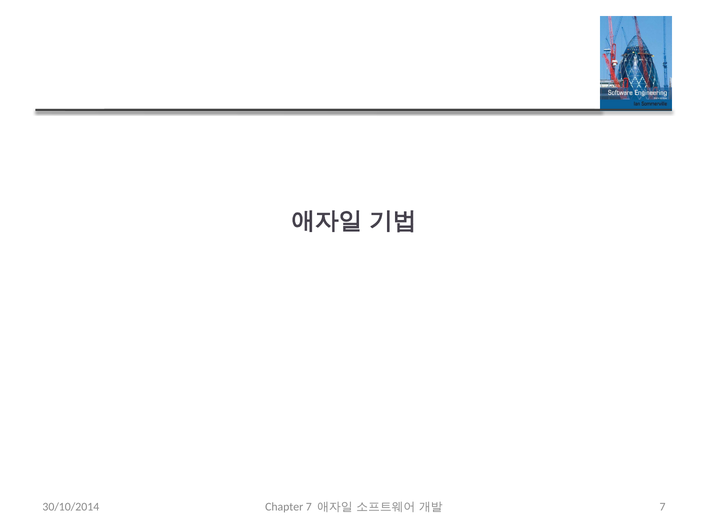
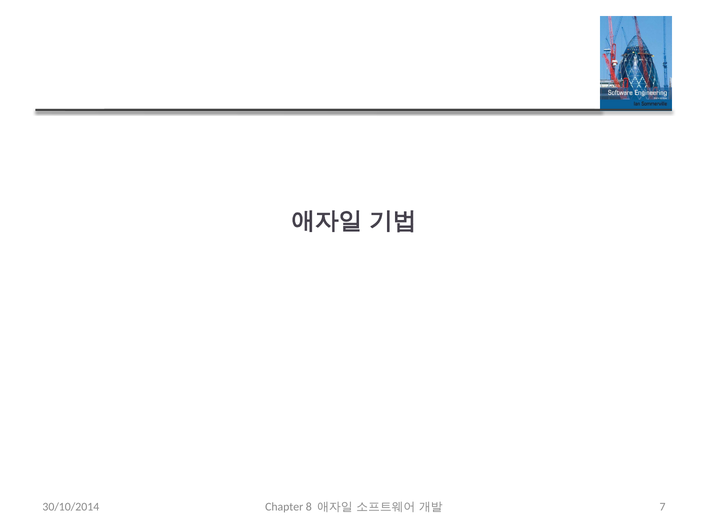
Chapter 7: 7 -> 8
